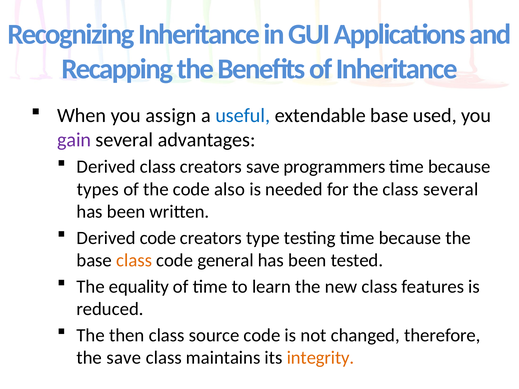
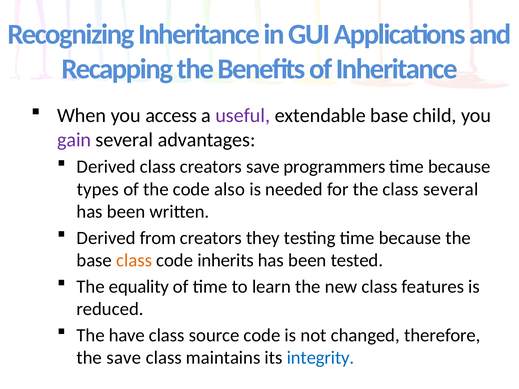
assign: assign -> access
useful colour: blue -> purple
used: used -> child
Derived code: code -> from
type: type -> they
general: general -> inherits
then: then -> have
integrity colour: orange -> blue
